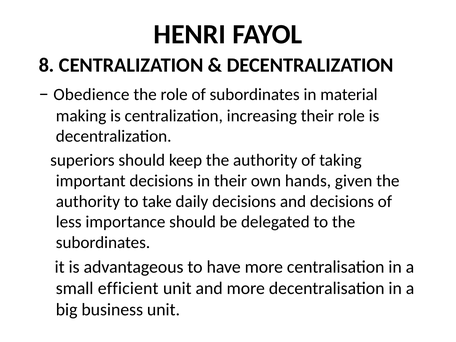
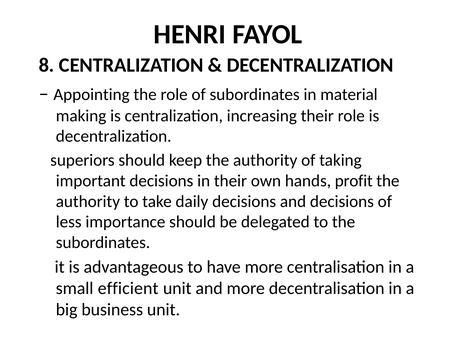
Obedience: Obedience -> Appointing
given: given -> profit
